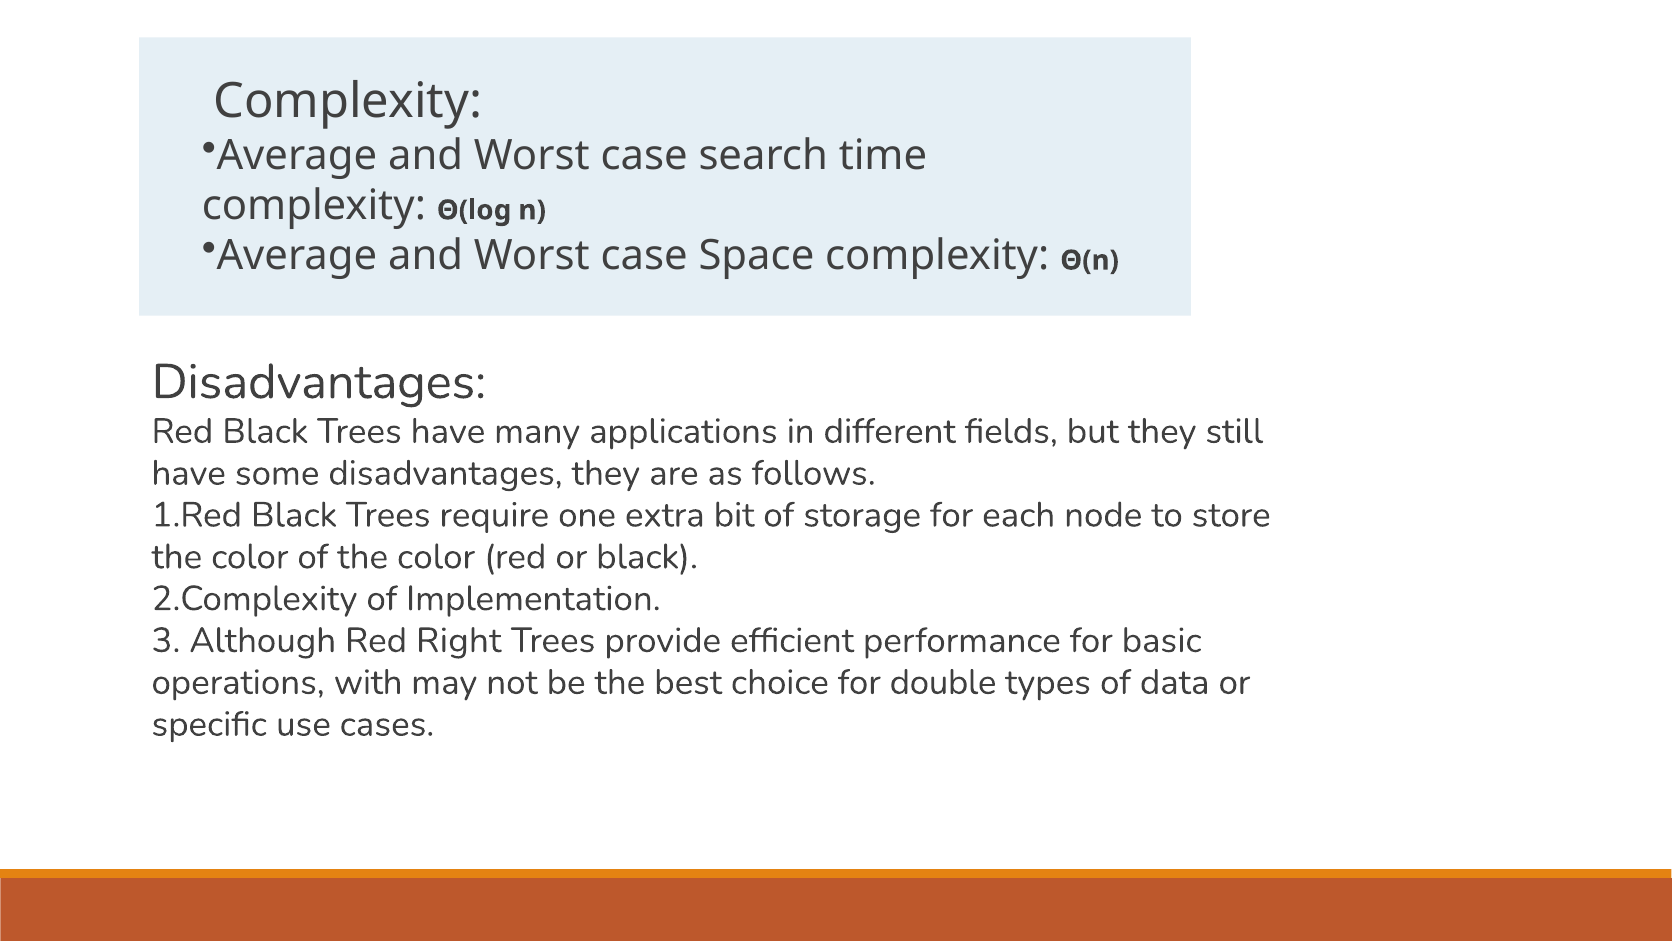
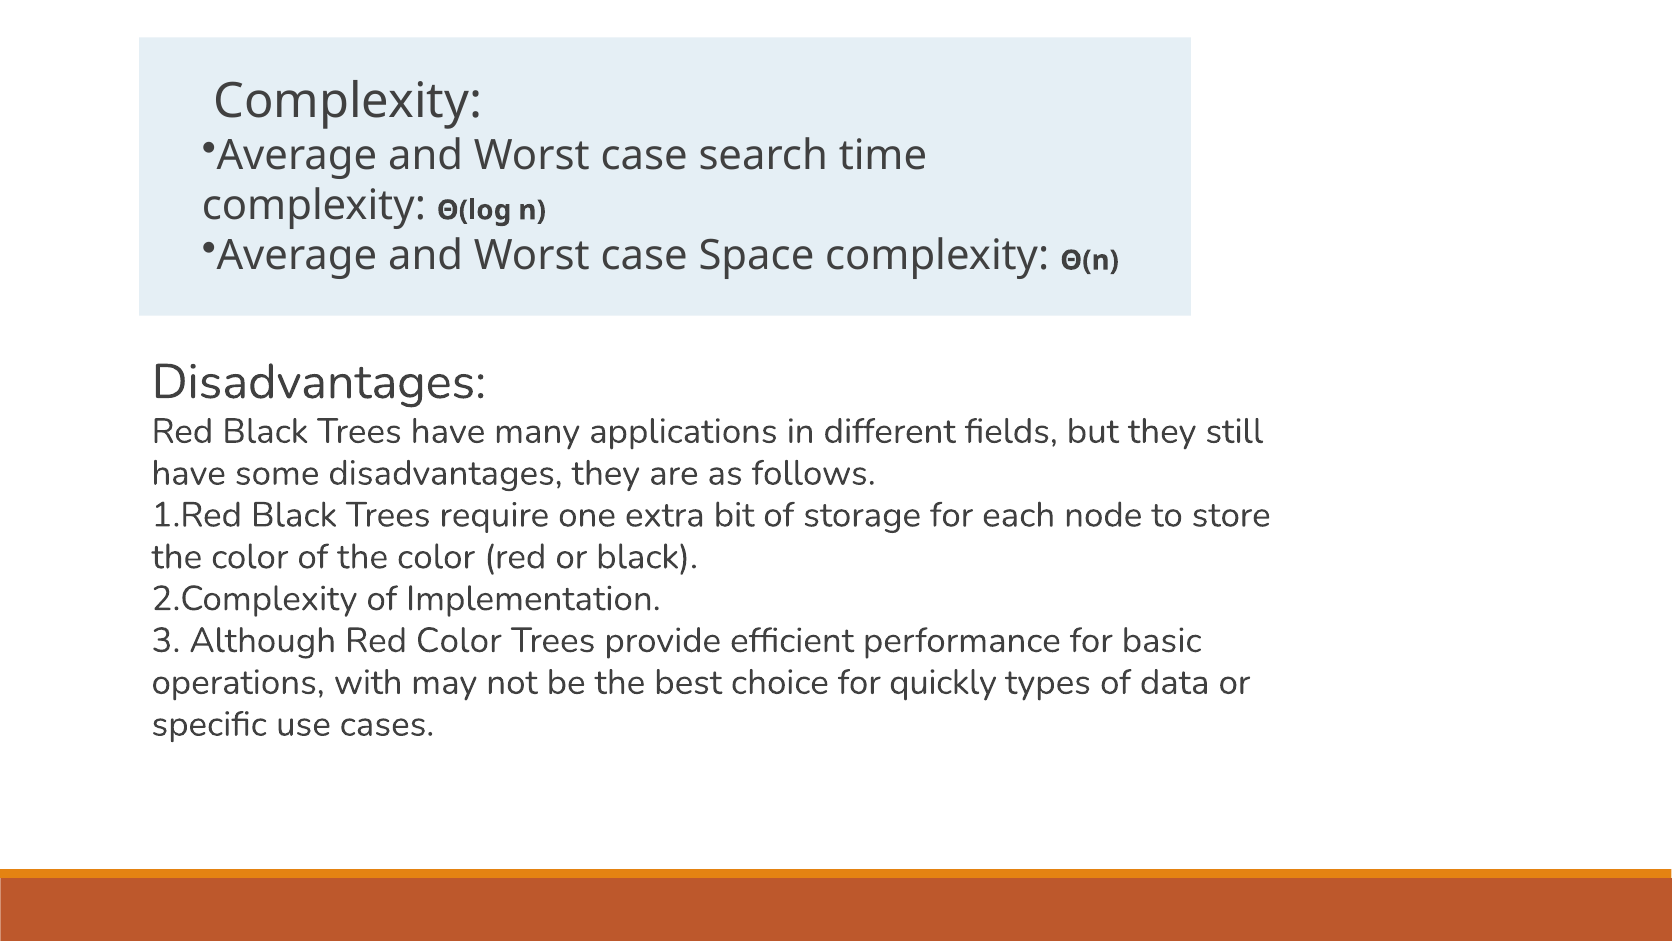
Red Right: Right -> Color
double: double -> quickly
